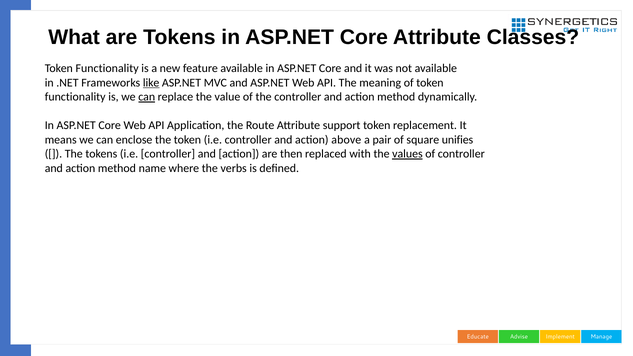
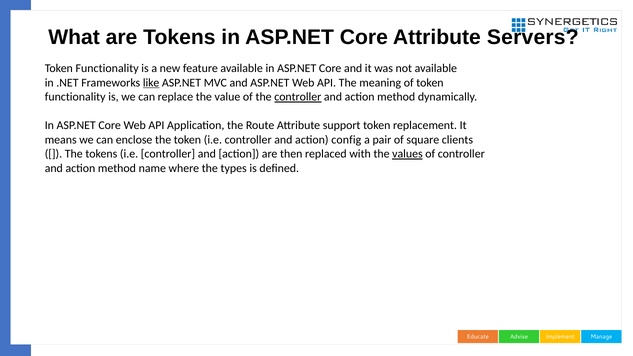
Classes: Classes -> Servers
can at (147, 97) underline: present -> none
controller at (298, 97) underline: none -> present
above: above -> config
unifies: unifies -> clients
verbs: verbs -> types
